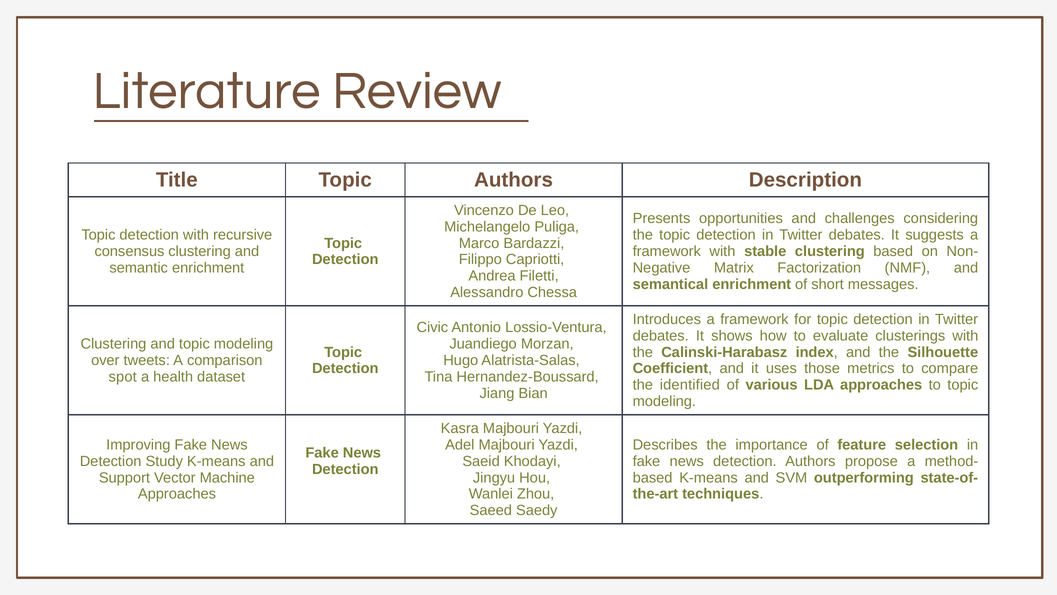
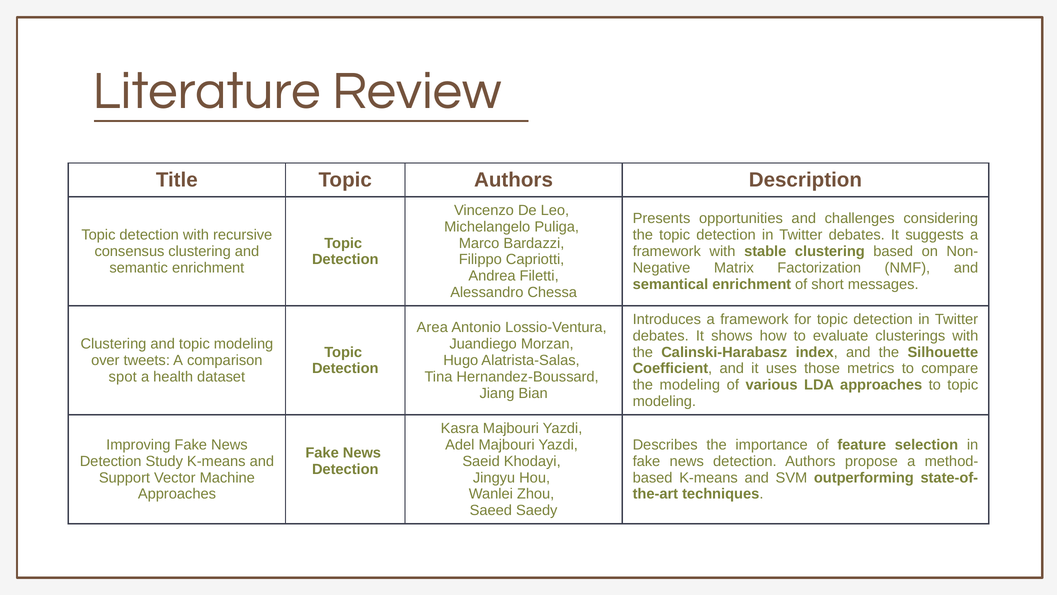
Civic: Civic -> Area
the identified: identified -> modeling
